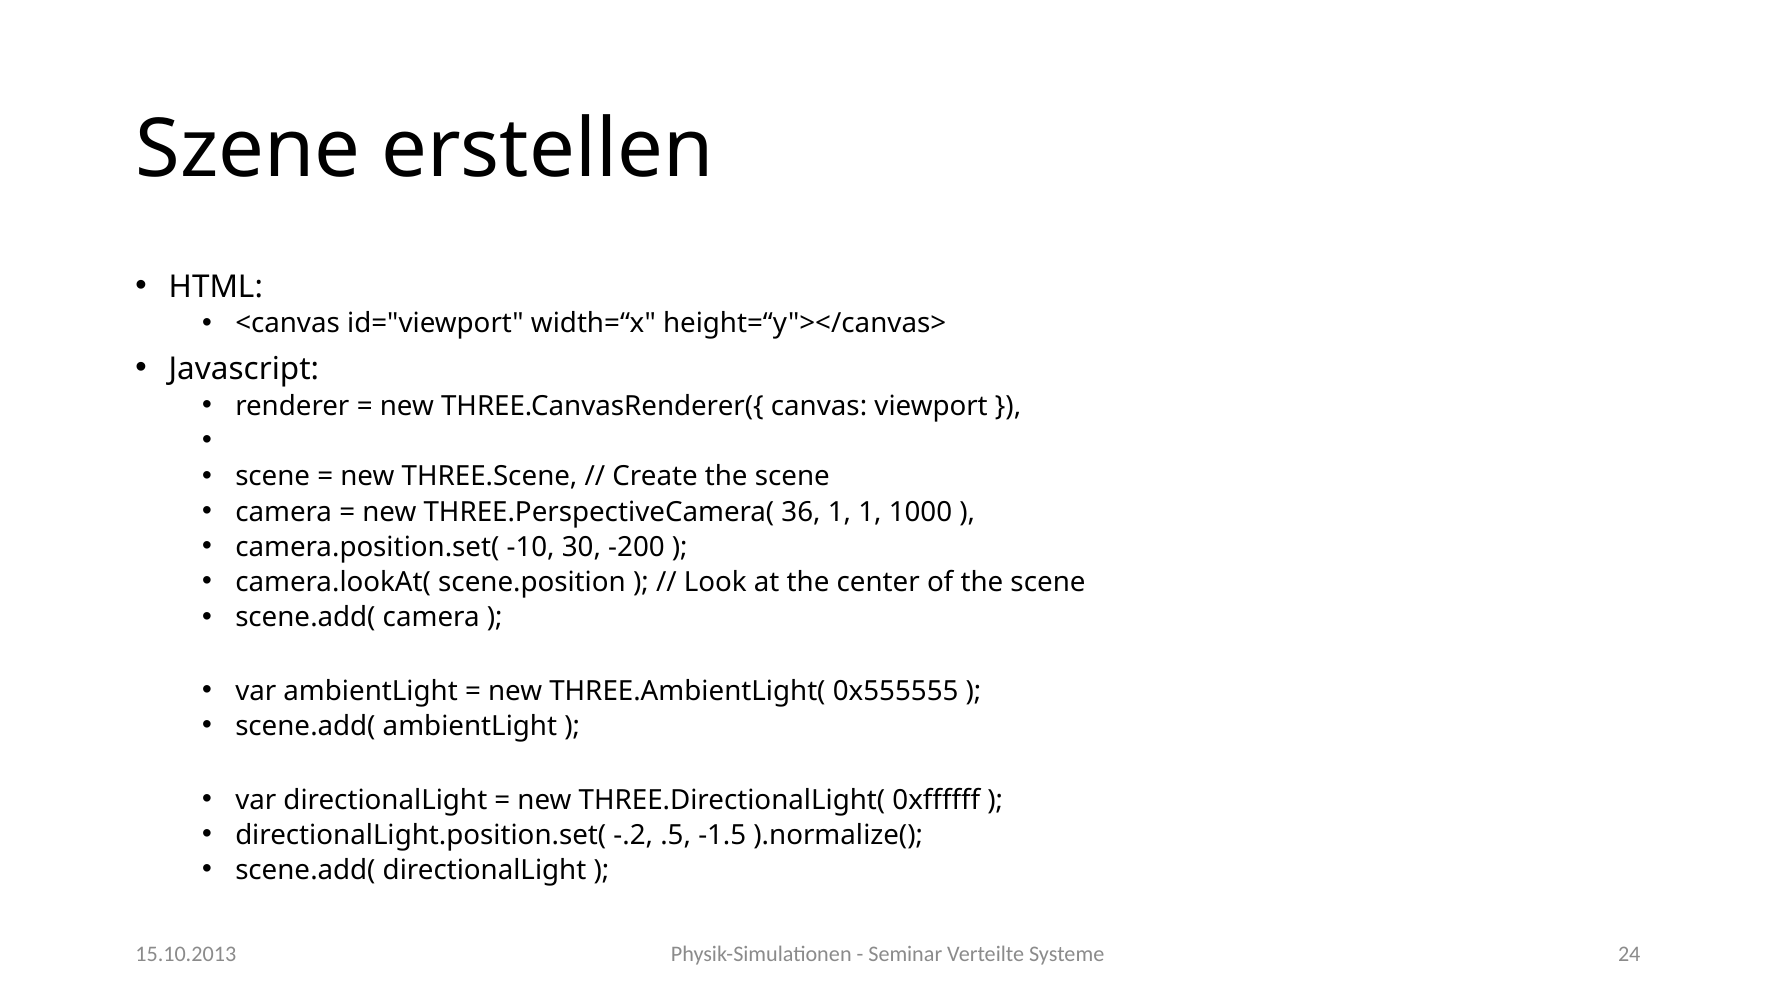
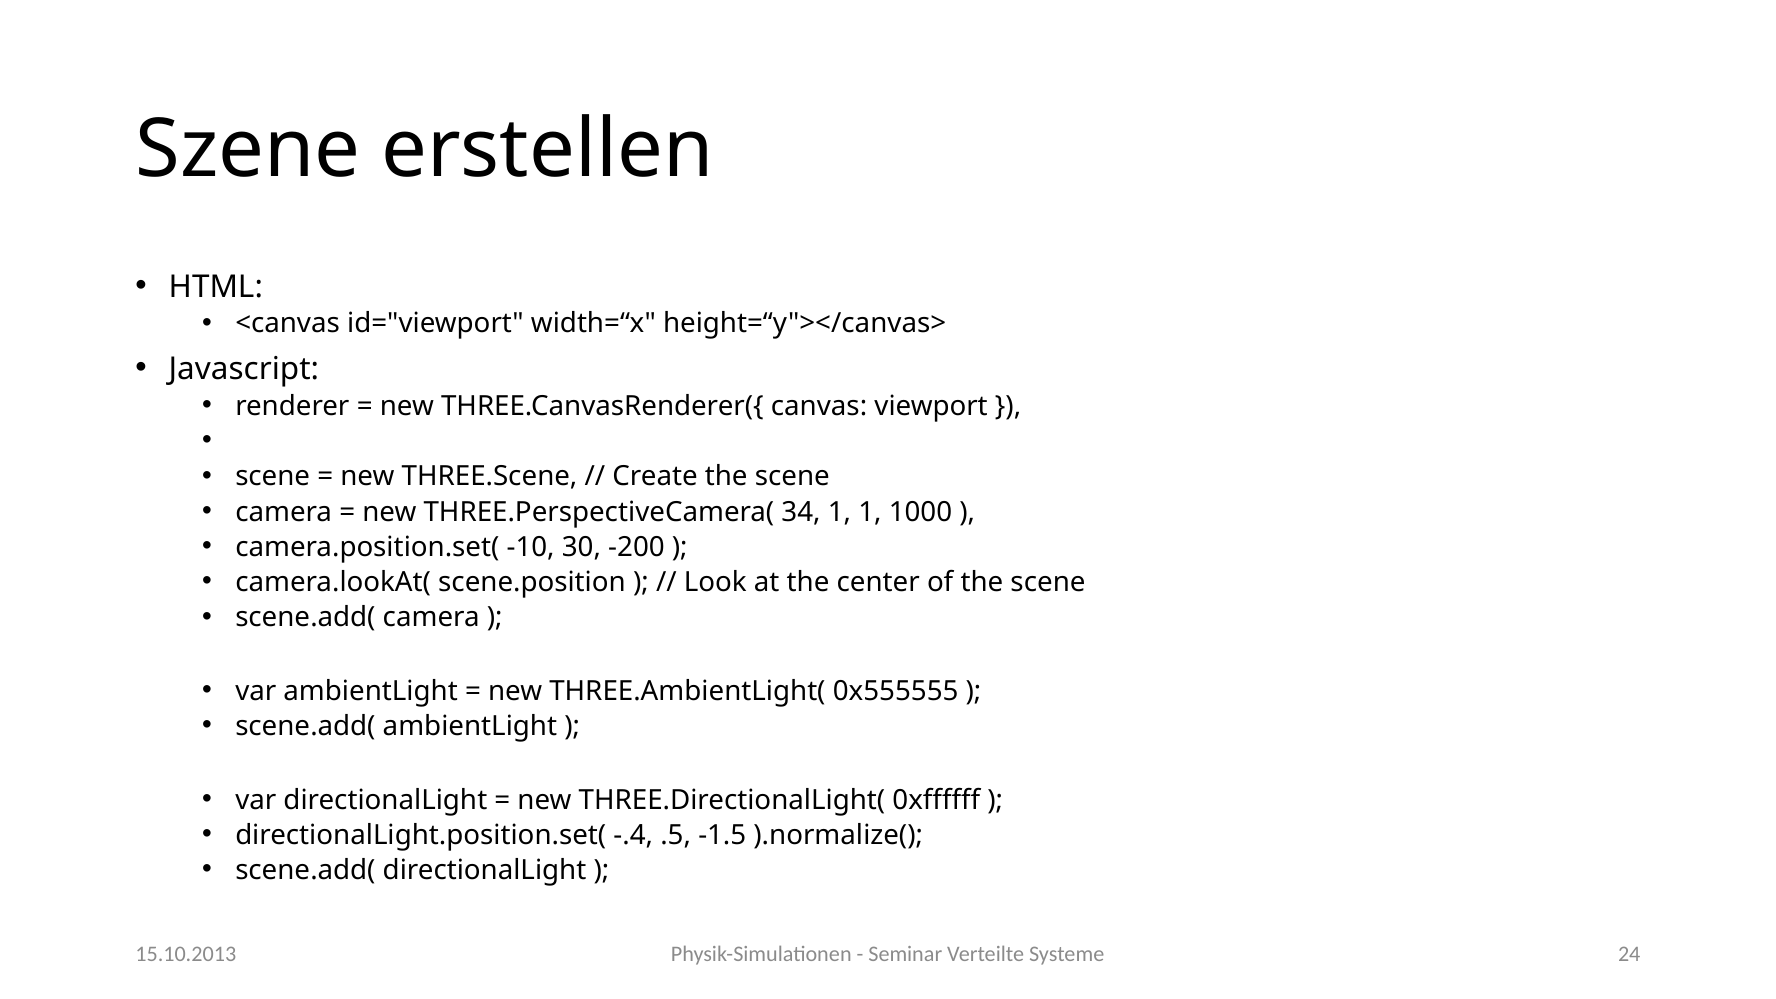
36: 36 -> 34
-.2: -.2 -> -.4
